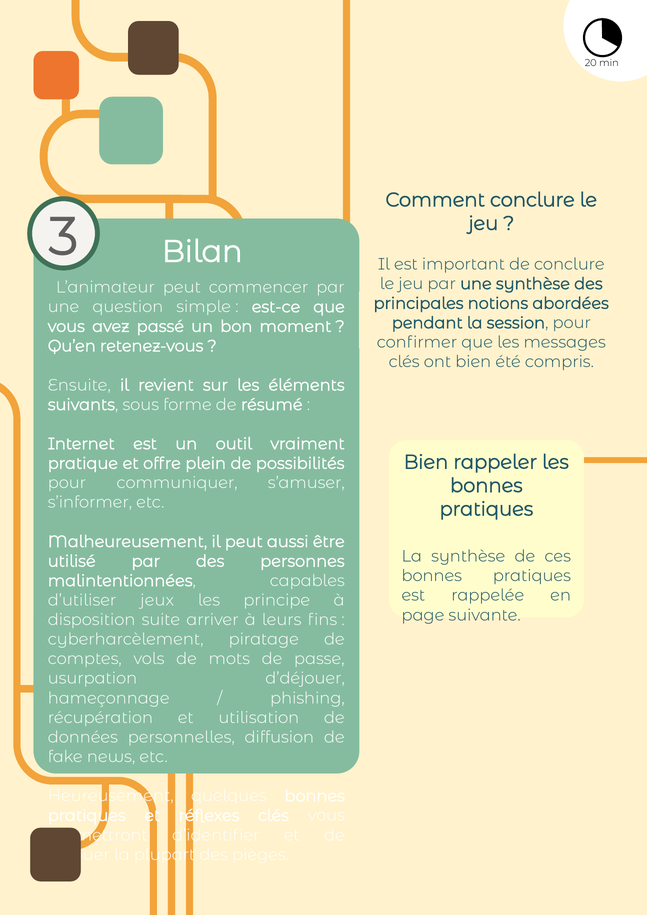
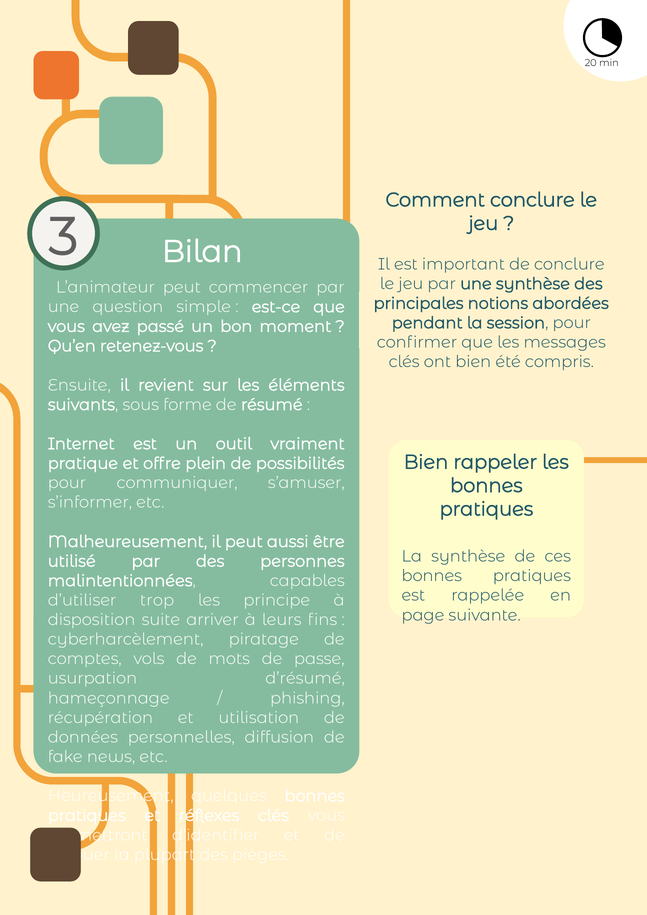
jeux: jeux -> trop
d’déjouer: d’déjouer -> d’résumé
